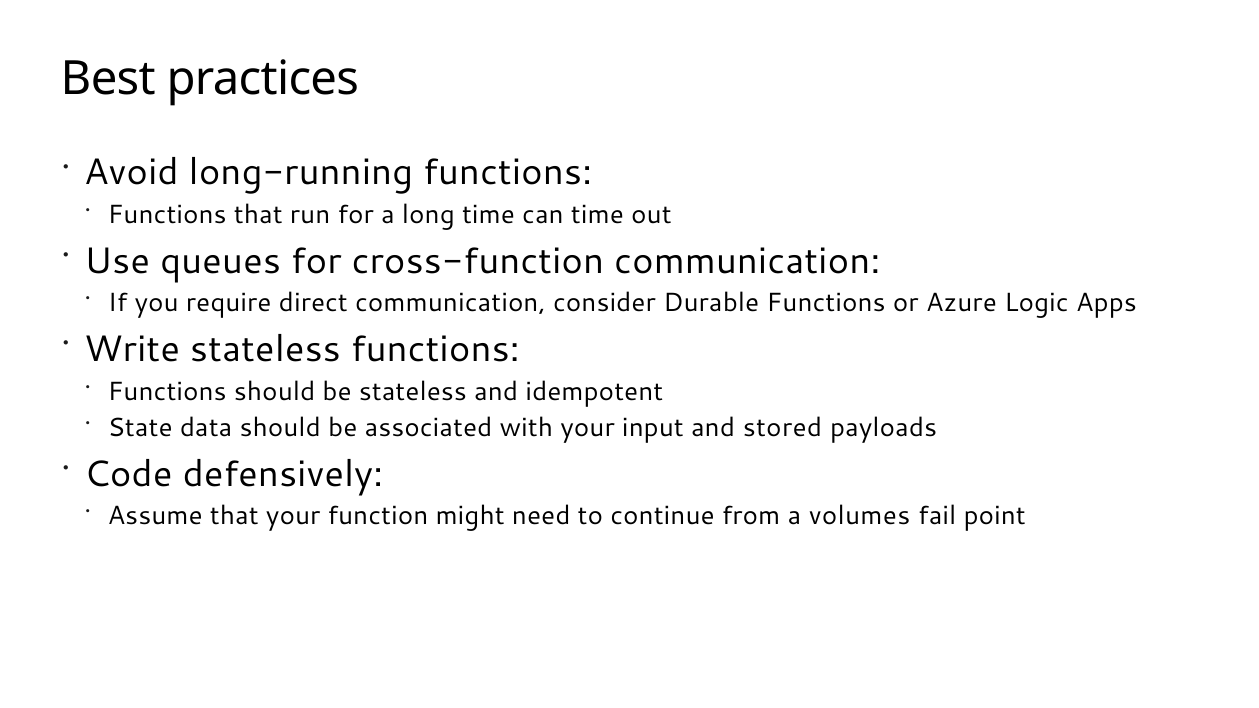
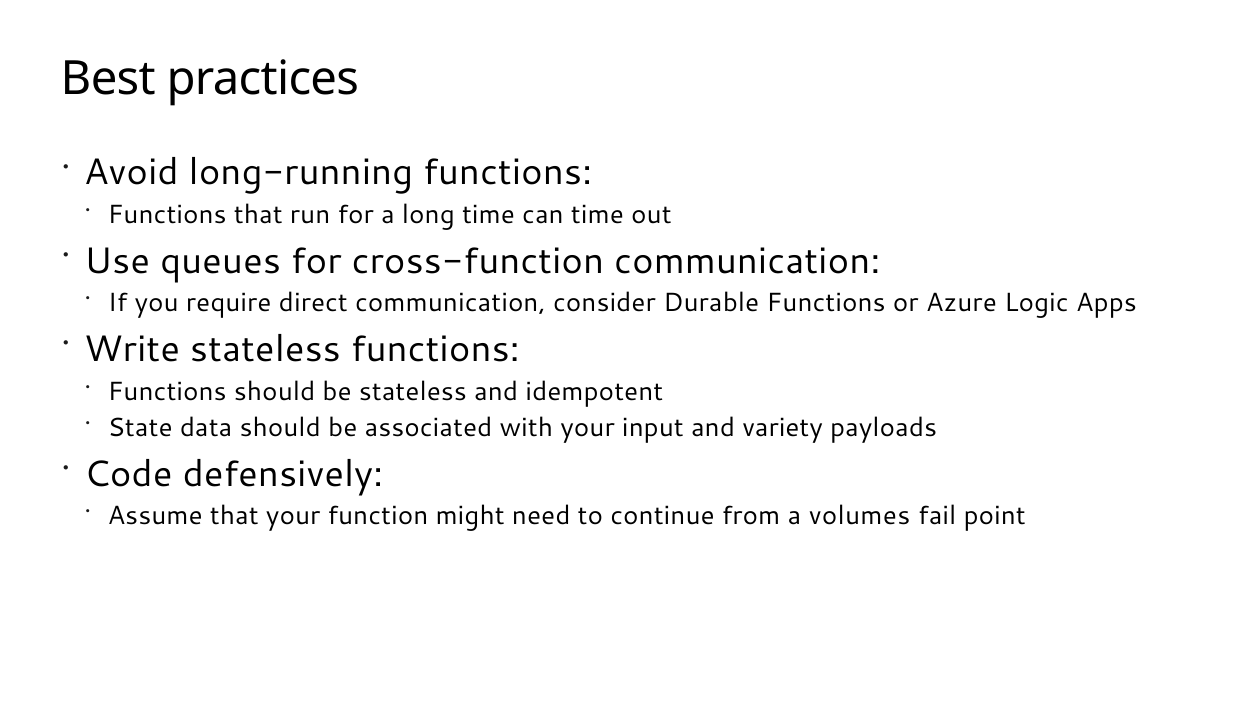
stored: stored -> variety
